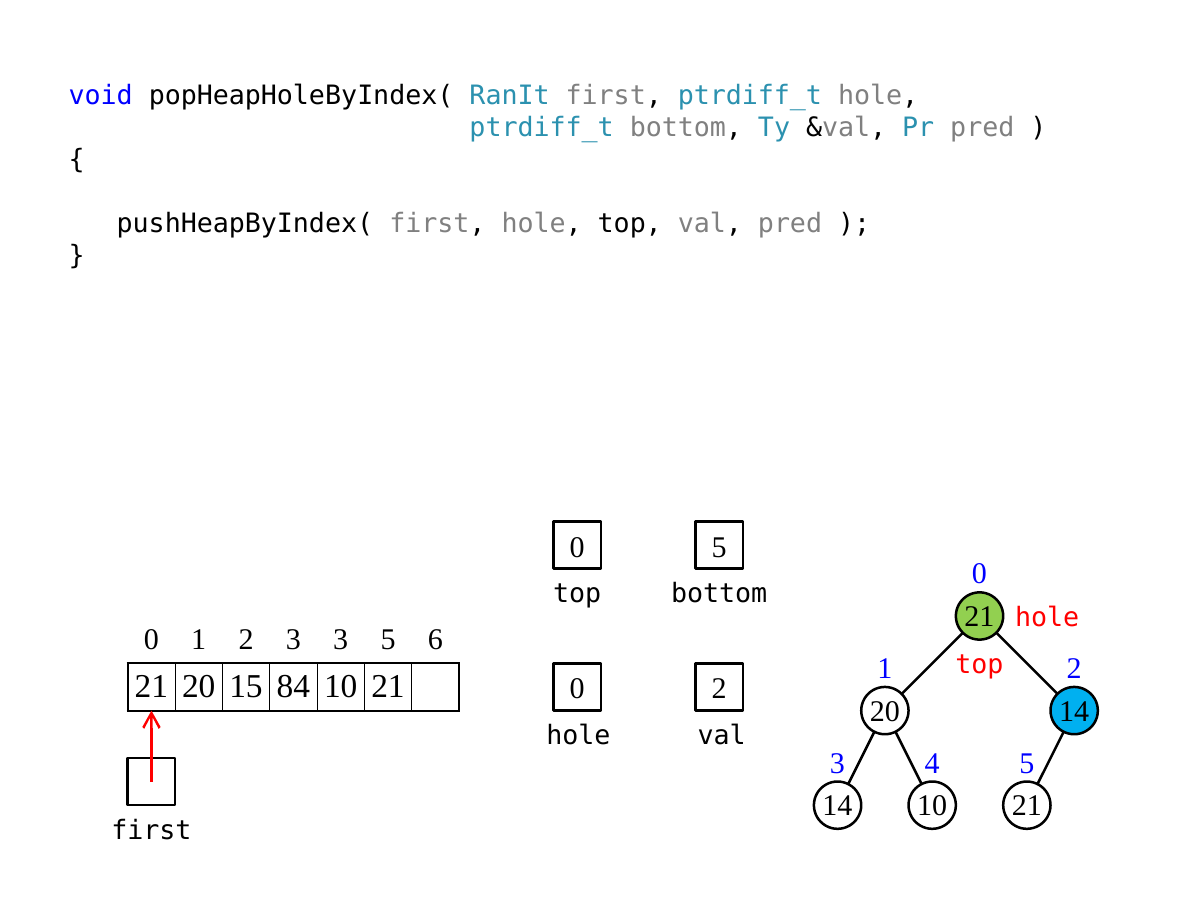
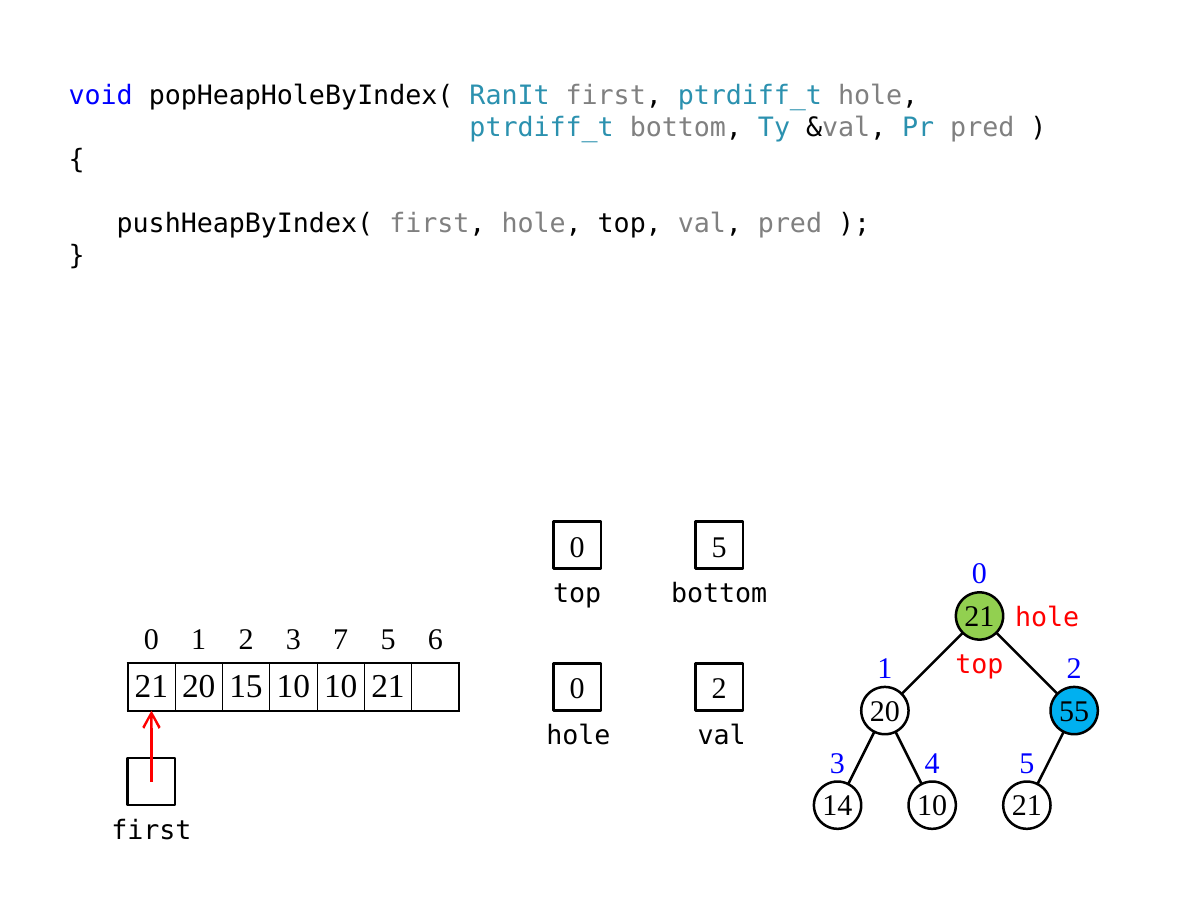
3 3: 3 -> 7
15 84: 84 -> 10
20 14: 14 -> 55
